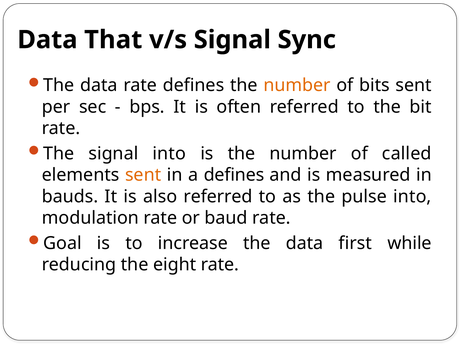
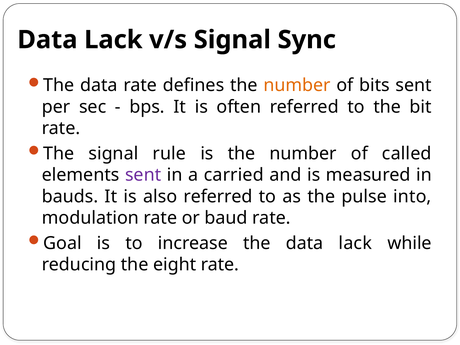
That at (113, 40): That -> Lack
signal into: into -> rule
sent at (143, 175) colour: orange -> purple
a defines: defines -> carried
the data first: first -> lack
